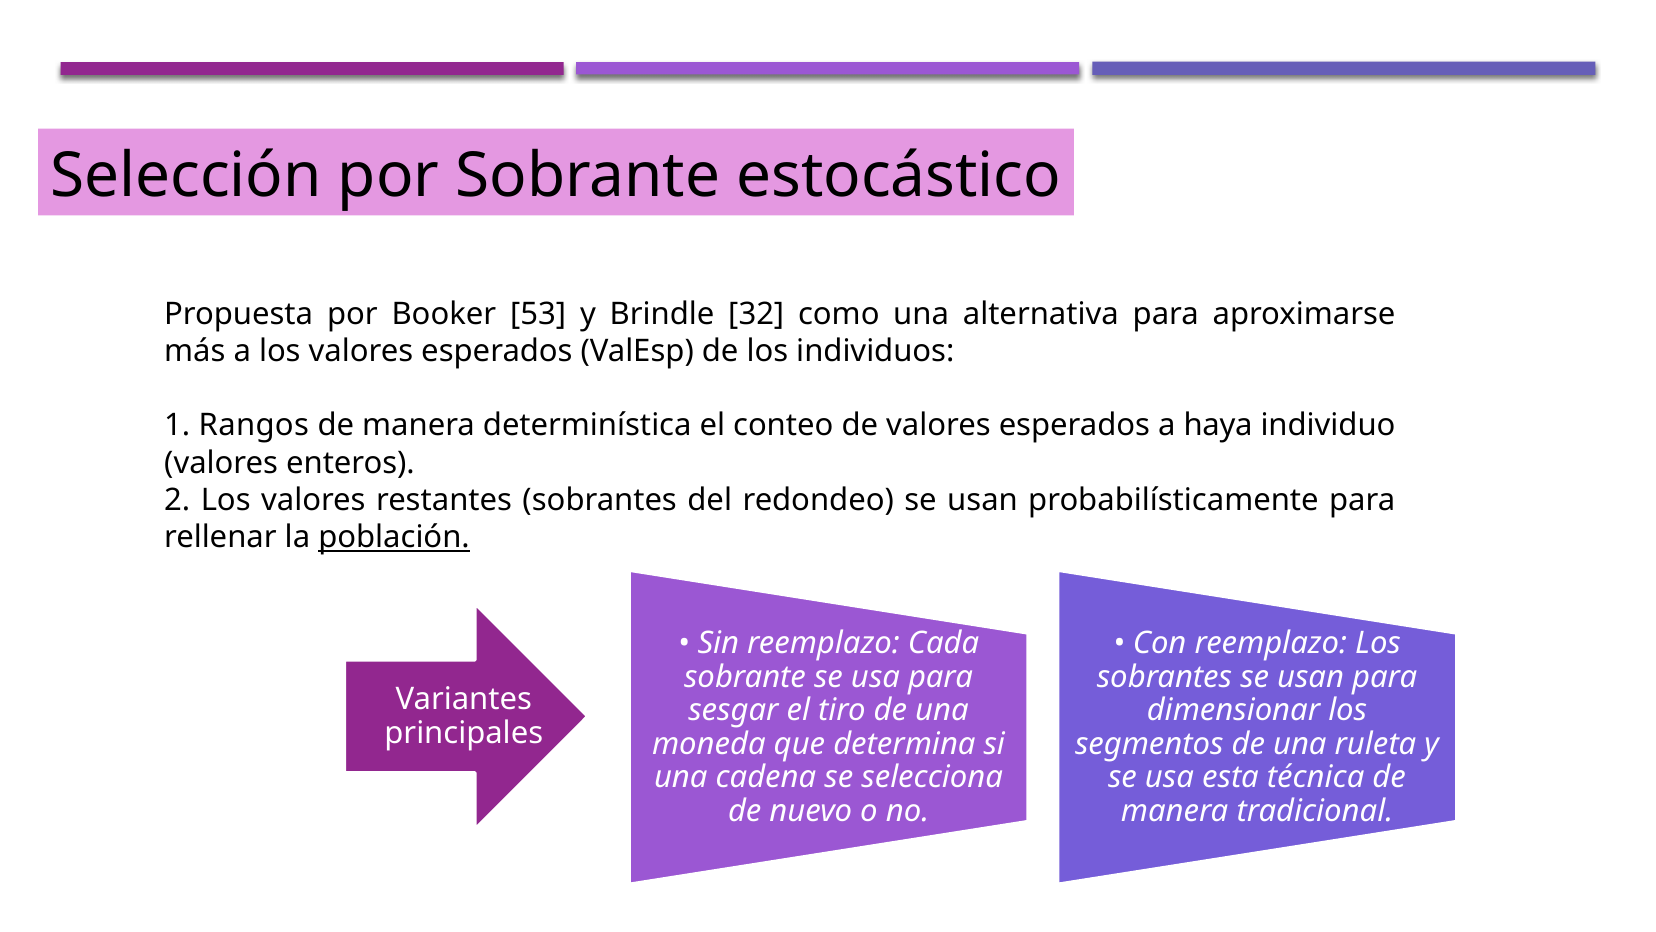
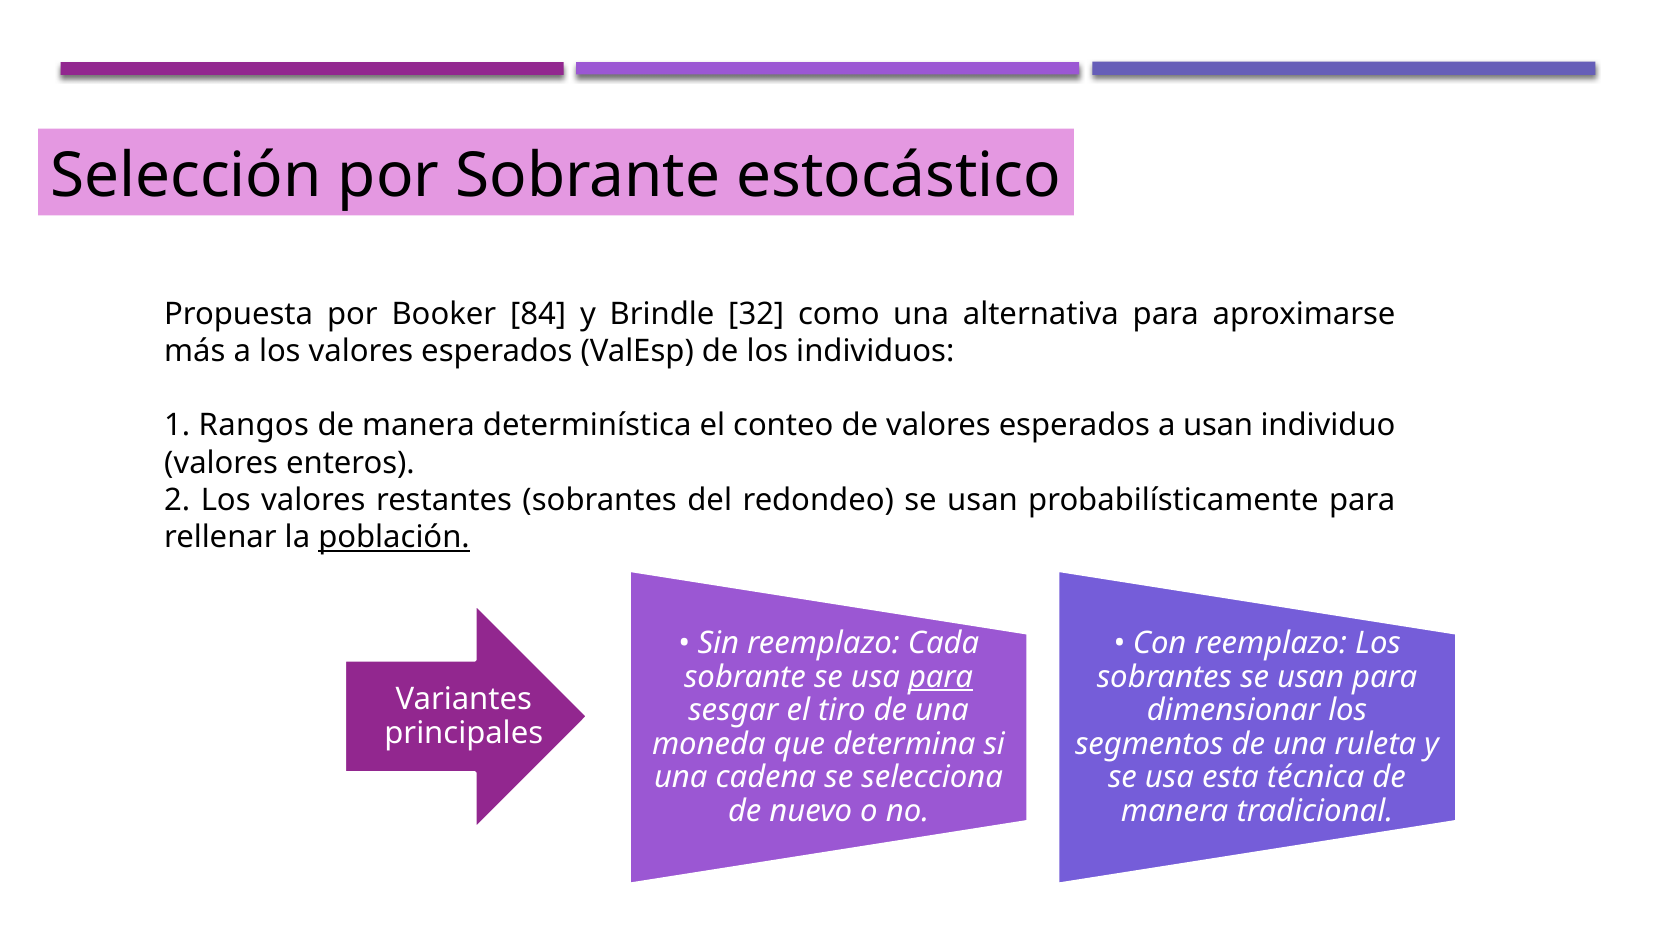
53: 53 -> 84
a haya: haya -> usan
para at (941, 676) underline: none -> present
